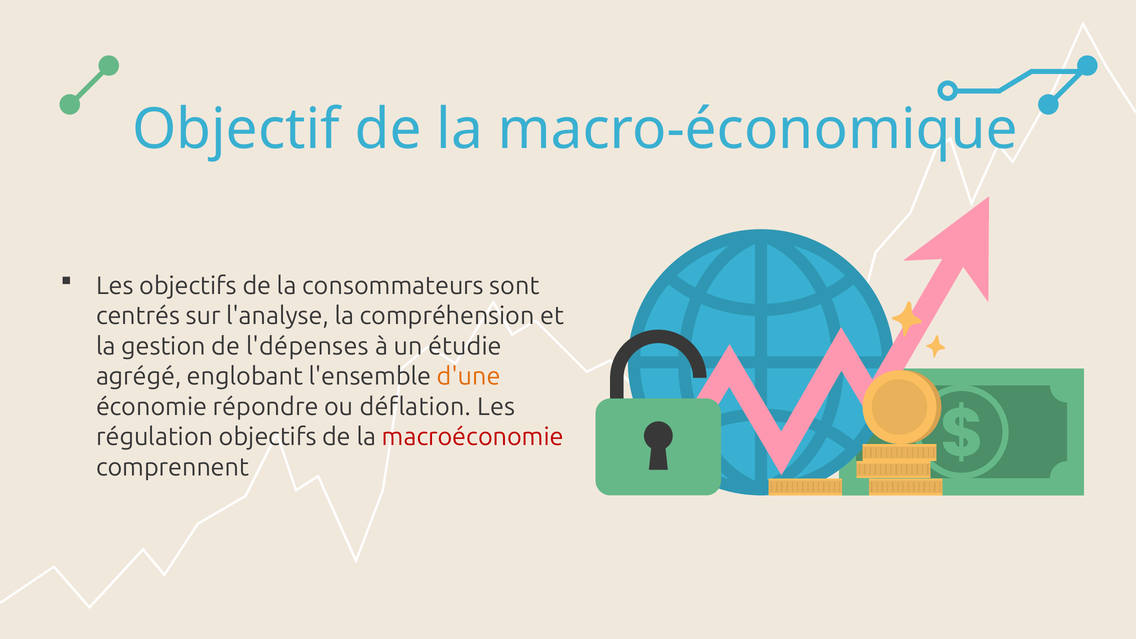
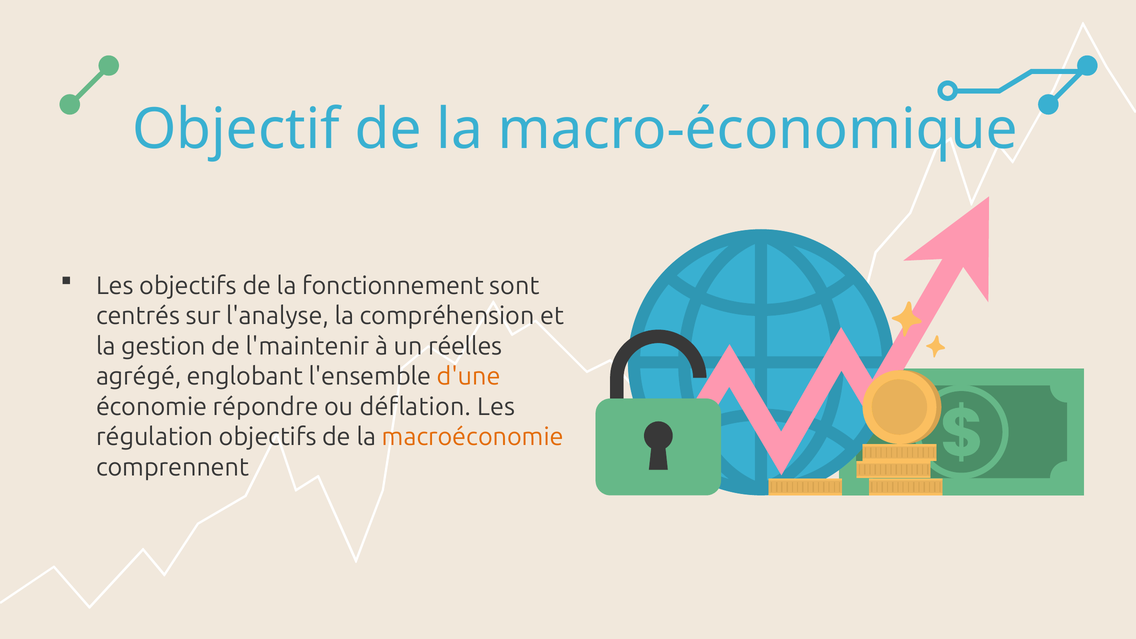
consommateurs: consommateurs -> fonctionnement
l'dépenses: l'dépenses -> l'maintenir
étudie: étudie -> réelles
macroéconomie colour: red -> orange
